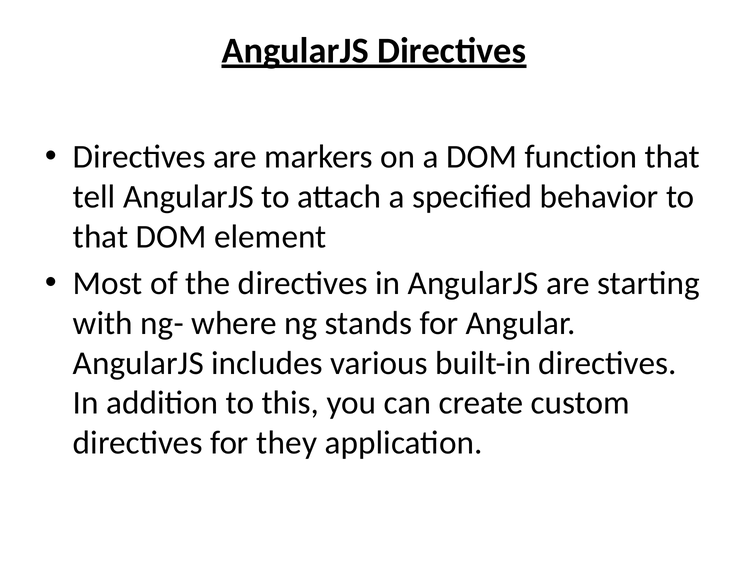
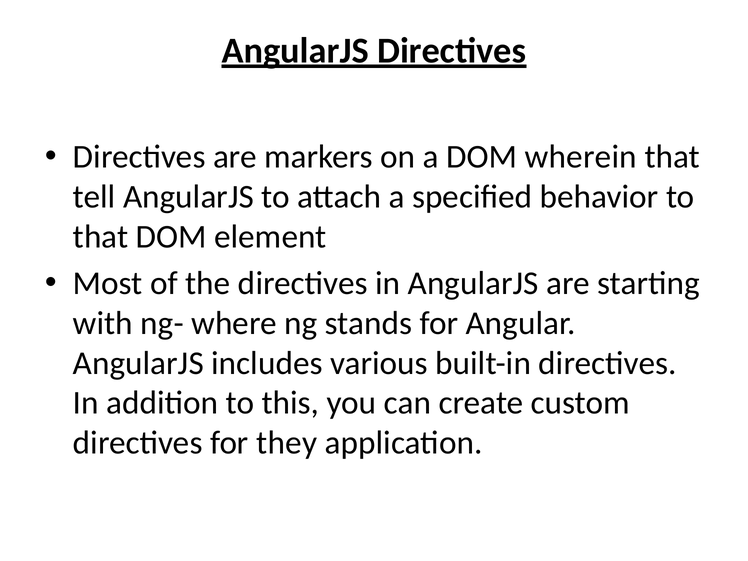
function: function -> wherein
